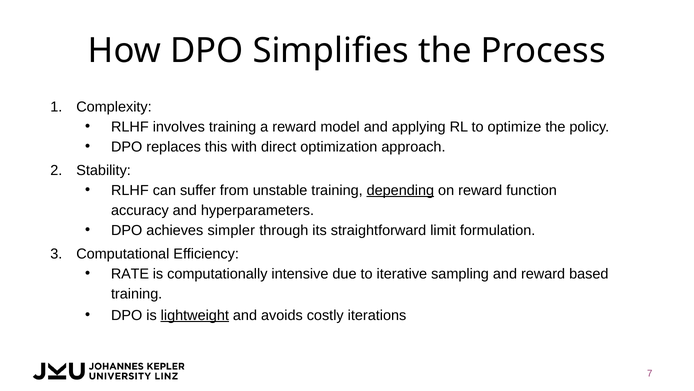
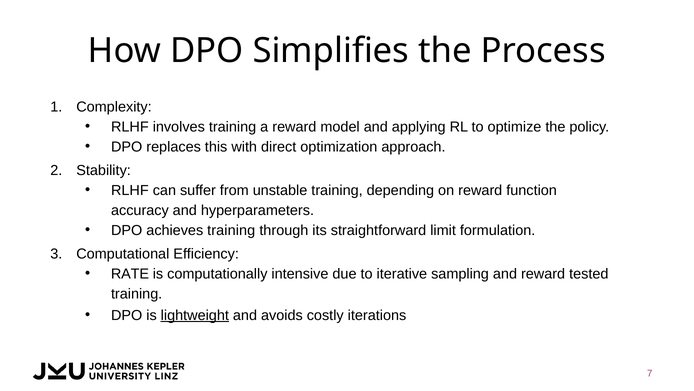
depending underline: present -> none
achieves simpler: simpler -> training
based: based -> tested
